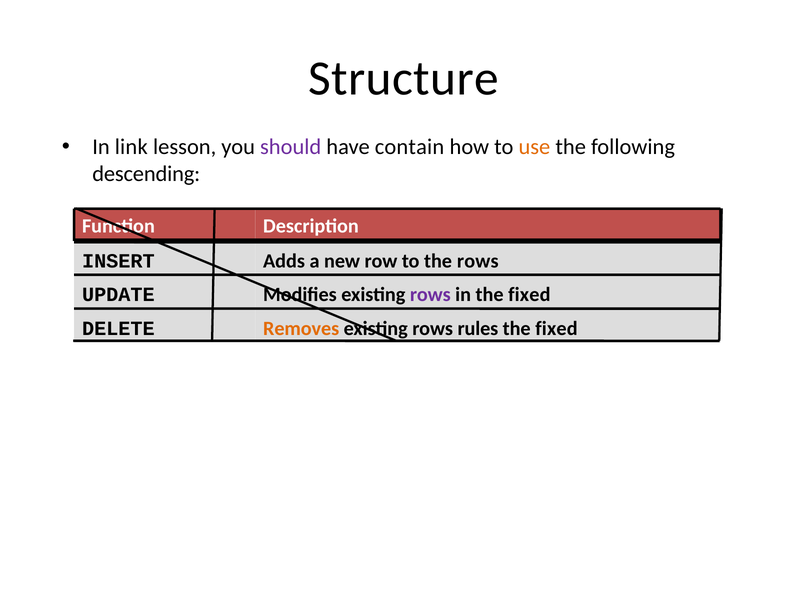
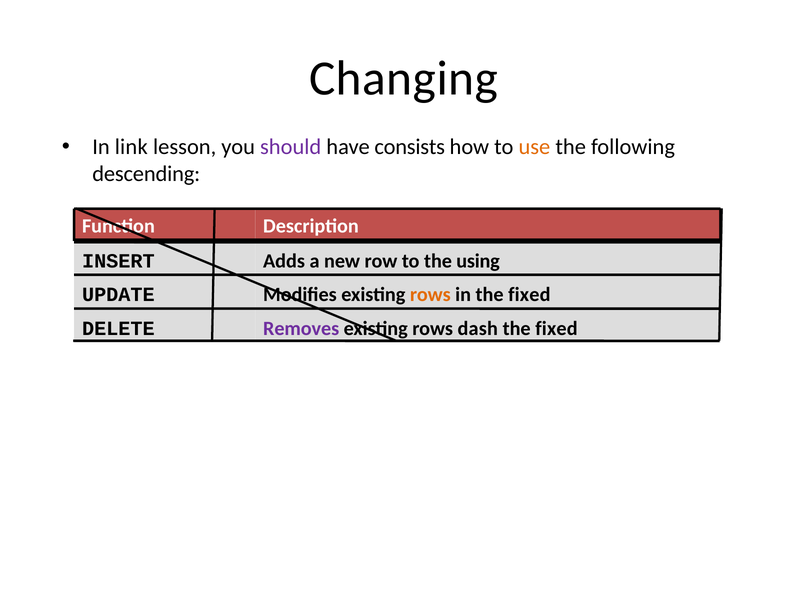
Structure: Structure -> Changing
contain: contain -> consists
the rows: rows -> using
rows at (430, 295) colour: purple -> orange
Removes colour: orange -> purple
rules: rules -> dash
